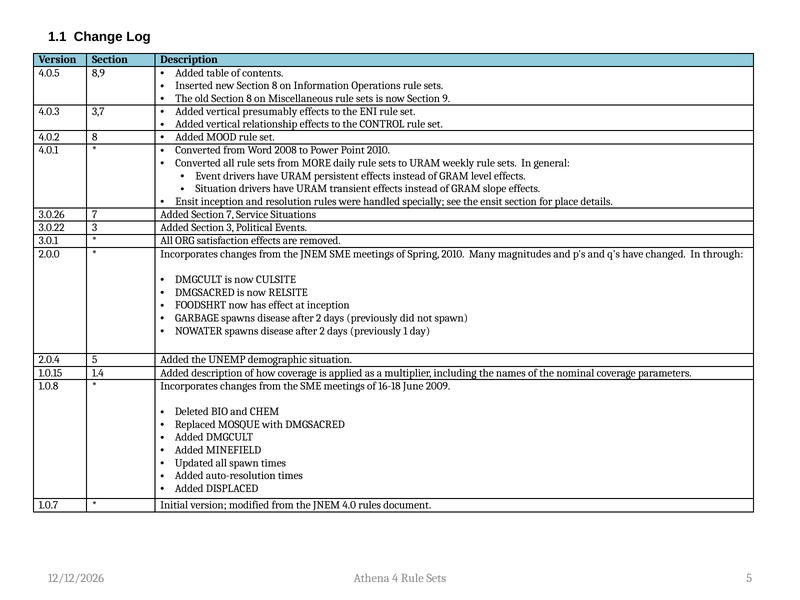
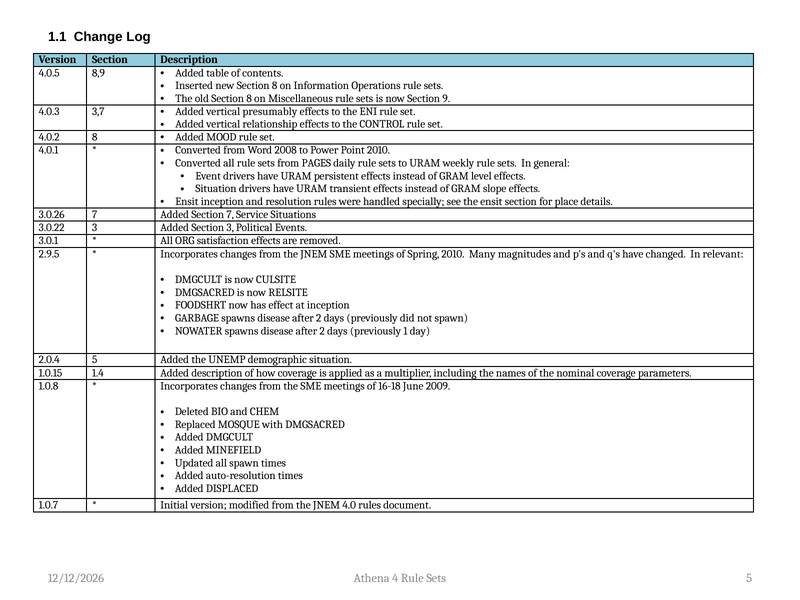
MORE: MORE -> PAGES
2.0.0: 2.0.0 -> 2.9.5
through: through -> relevant
